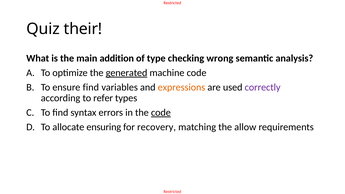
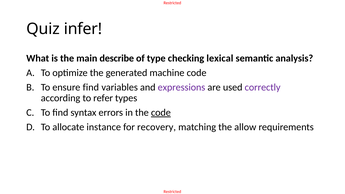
their: their -> infer
addition: addition -> describe
wrong: wrong -> lexical
generated underline: present -> none
expressions colour: orange -> purple
ensuring: ensuring -> instance
